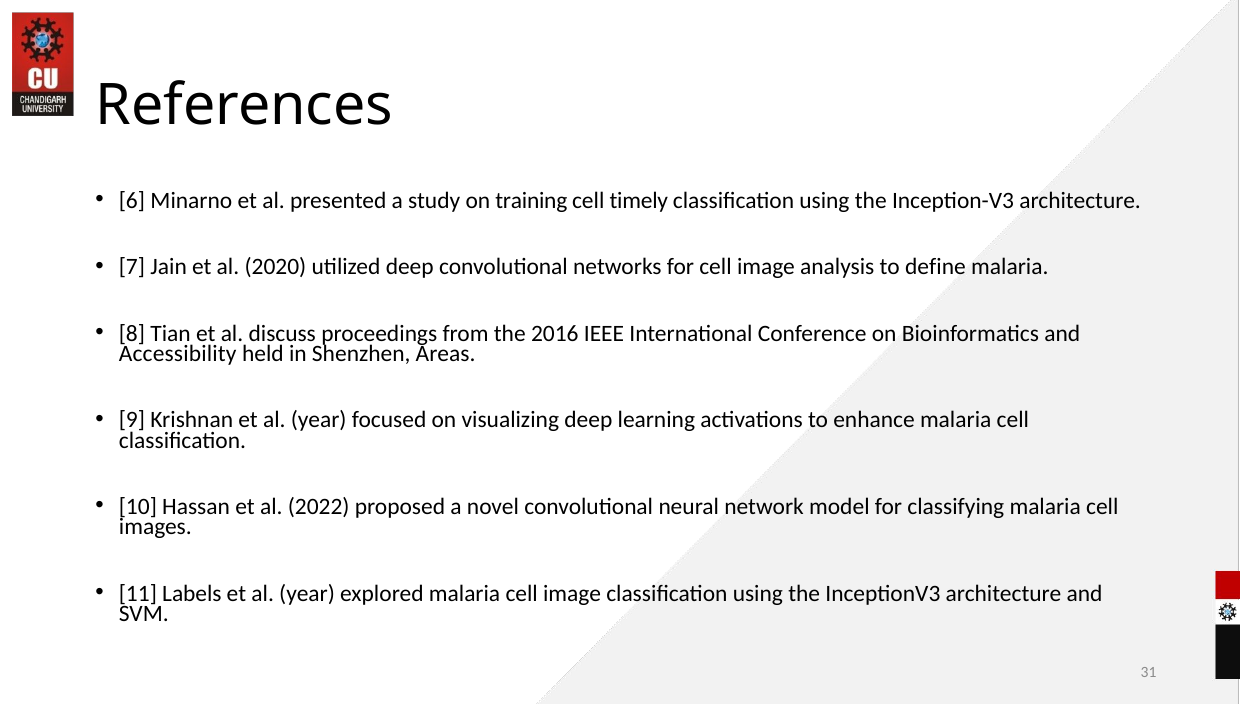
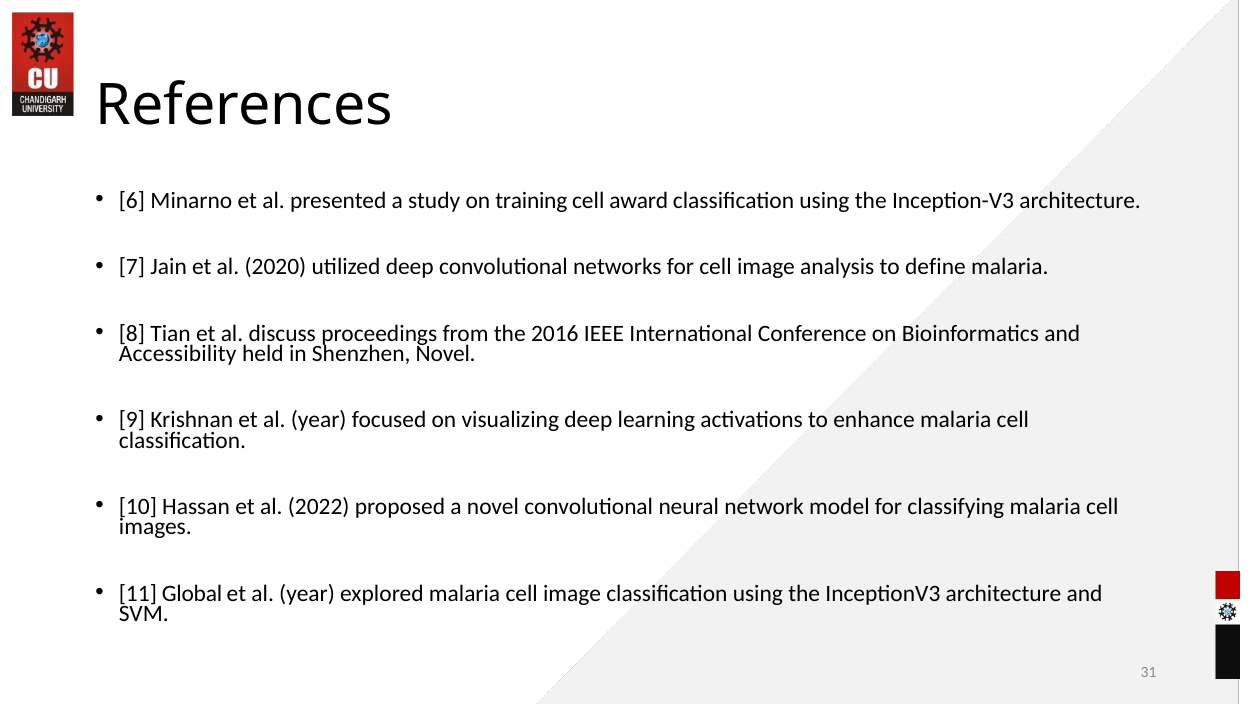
timely: timely -> award
Shenzhen Areas: Areas -> Novel
Labels: Labels -> Global
